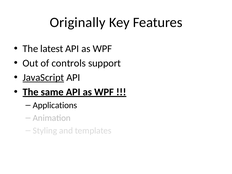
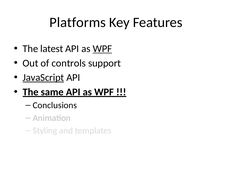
Originally: Originally -> Platforms
WPF at (102, 49) underline: none -> present
Applications: Applications -> Conclusions
